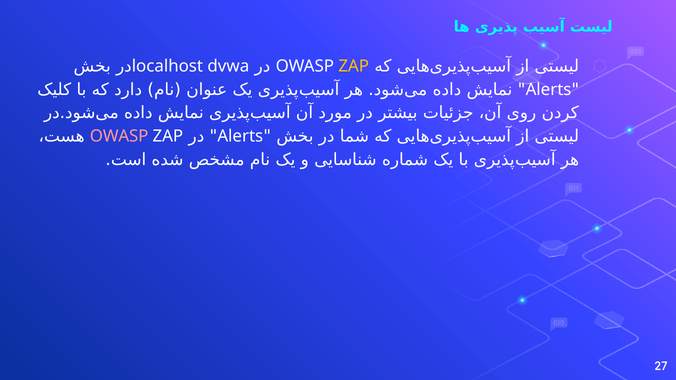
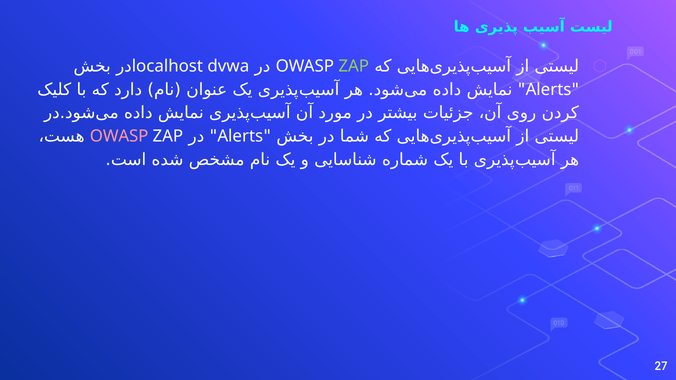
ZAP at (354, 66) colour: yellow -> light green
